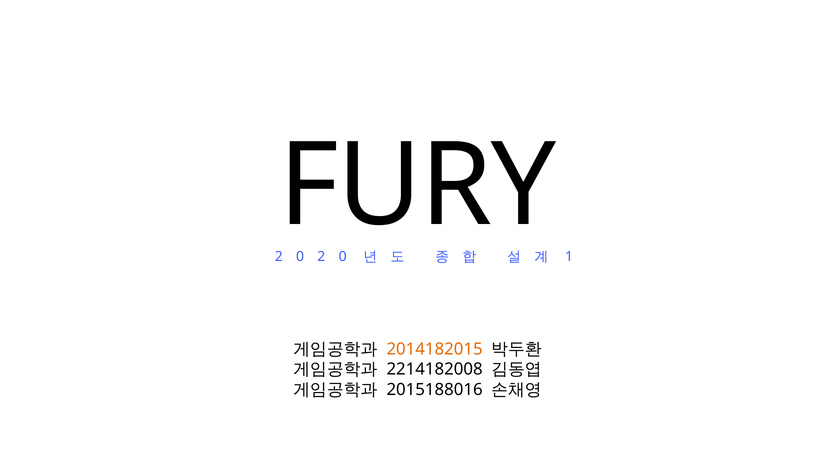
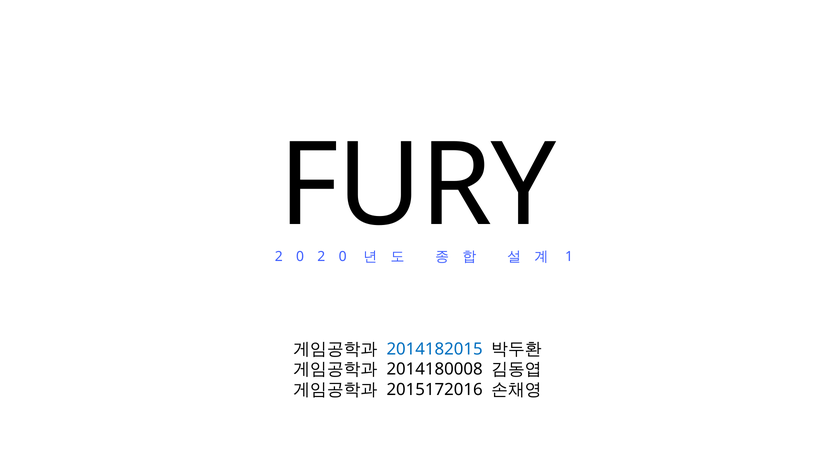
2014182015 colour: orange -> blue
2214182008: 2214182008 -> 2014180008
2015188016: 2015188016 -> 2015172016
